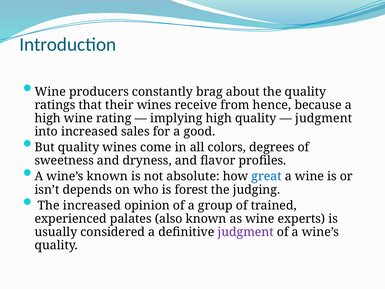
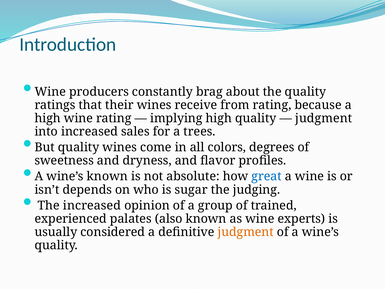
from hence: hence -> rating
good: good -> trees
forest: forest -> sugar
judgment at (246, 232) colour: purple -> orange
